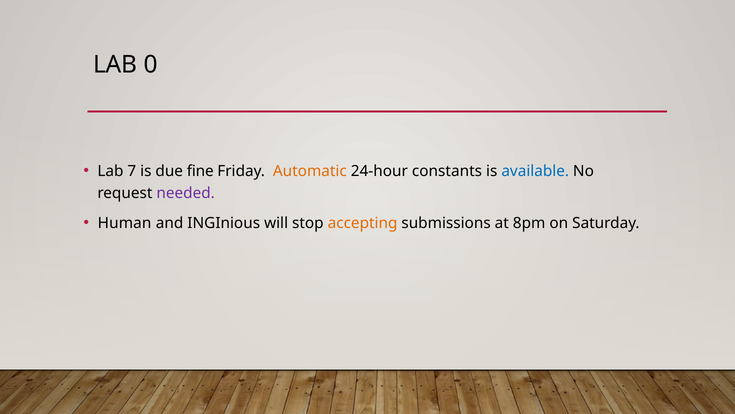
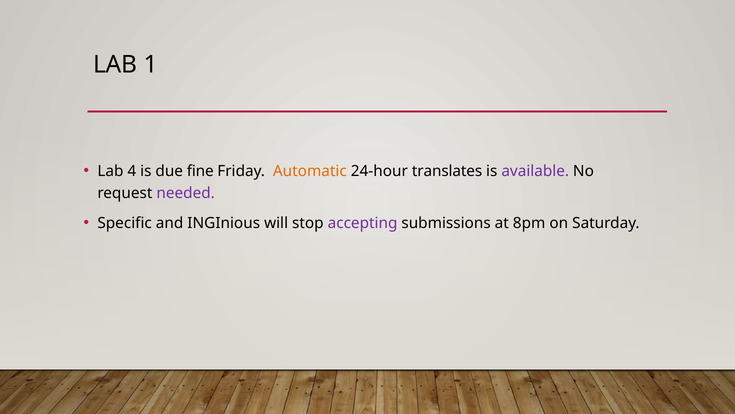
0: 0 -> 1
7: 7 -> 4
constants: constants -> translates
available colour: blue -> purple
Human: Human -> Specific
accepting colour: orange -> purple
